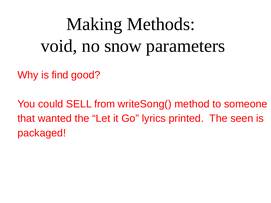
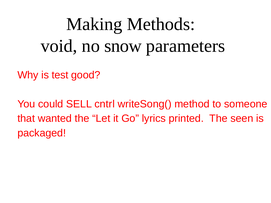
find: find -> test
from: from -> cntrl
